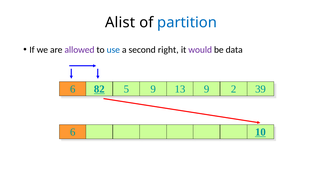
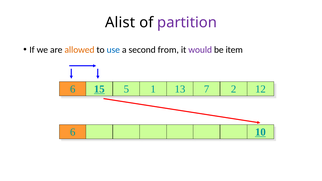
partition colour: blue -> purple
allowed colour: purple -> orange
right: right -> from
data: data -> item
82: 82 -> 15
5 9: 9 -> 1
13 9: 9 -> 7
39: 39 -> 12
